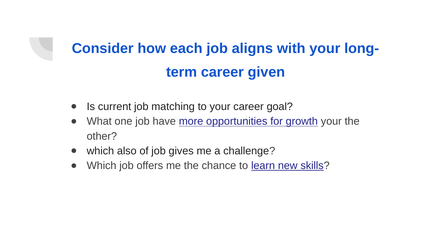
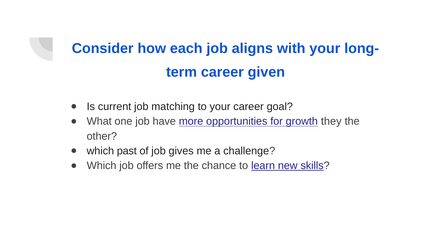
growth your: your -> they
also: also -> past
